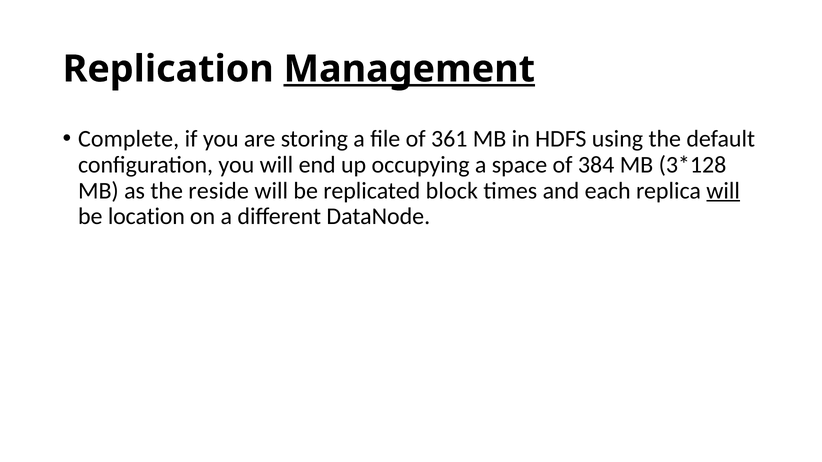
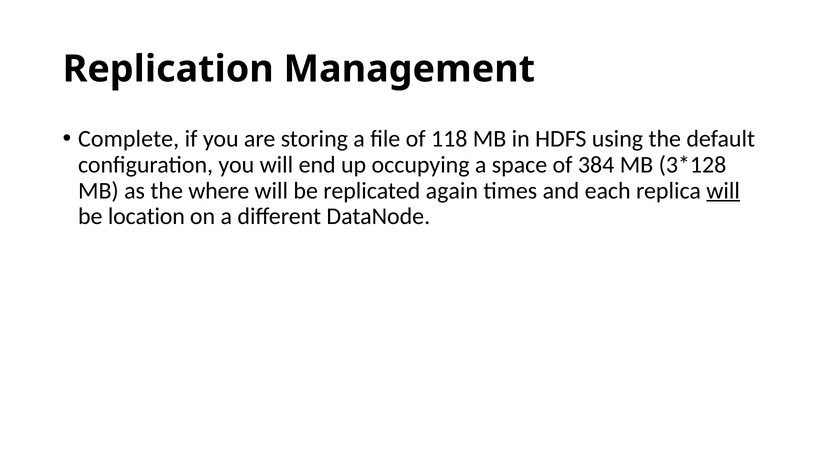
Management underline: present -> none
361: 361 -> 118
reside: reside -> where
block: block -> again
